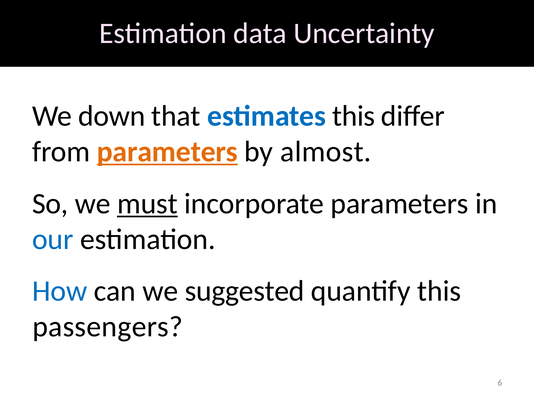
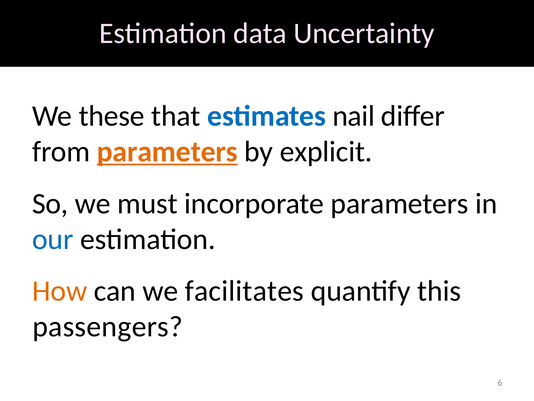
down: down -> these
estimates this: this -> nail
almost: almost -> explicit
must underline: present -> none
How colour: blue -> orange
suggested: suggested -> facilitates
